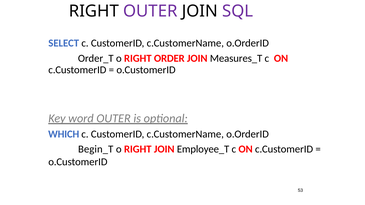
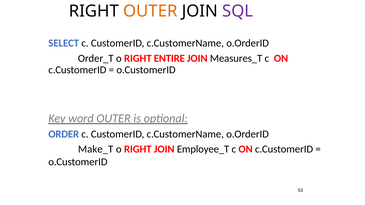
OUTER at (150, 11) colour: purple -> orange
ORDER: ORDER -> ENTIRE
WHICH: WHICH -> ORDER
Begin_T: Begin_T -> Make_T
